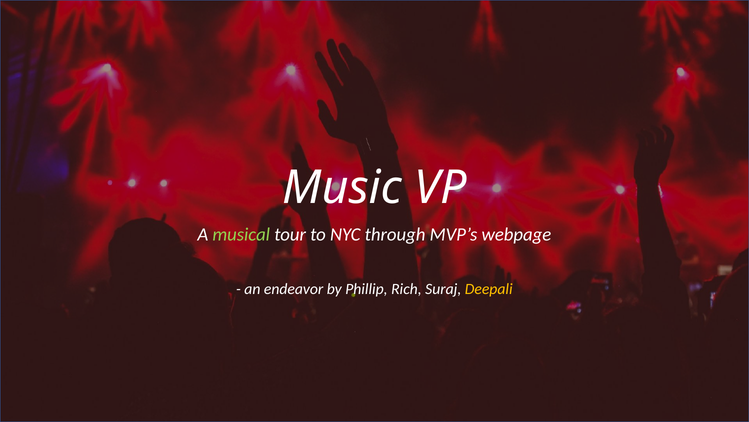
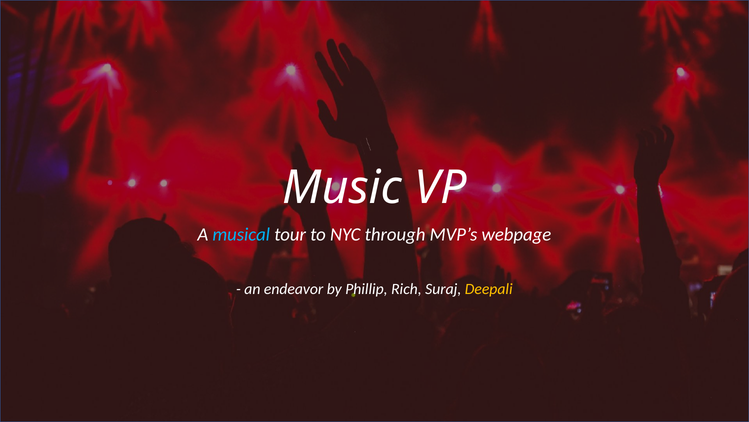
musical colour: light green -> light blue
